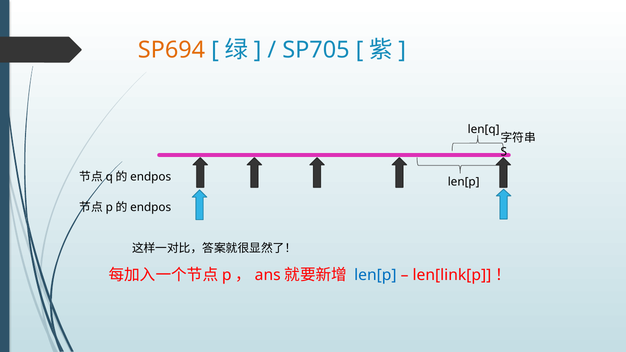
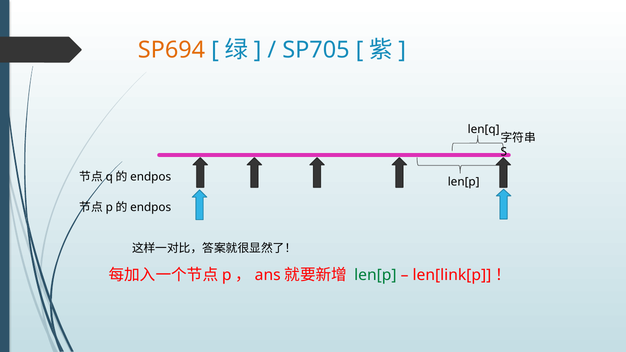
len[p at (375, 275) colour: blue -> green
